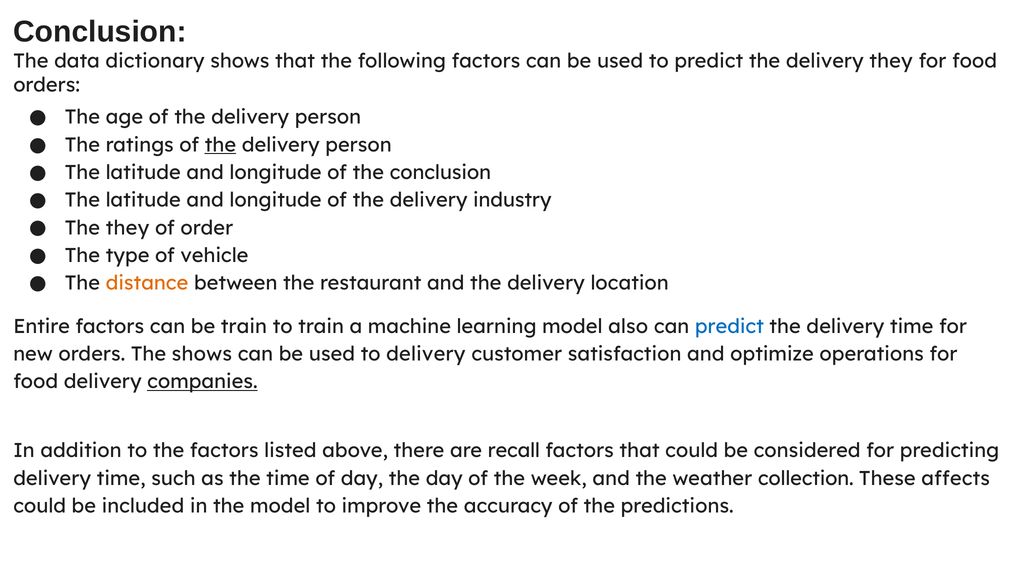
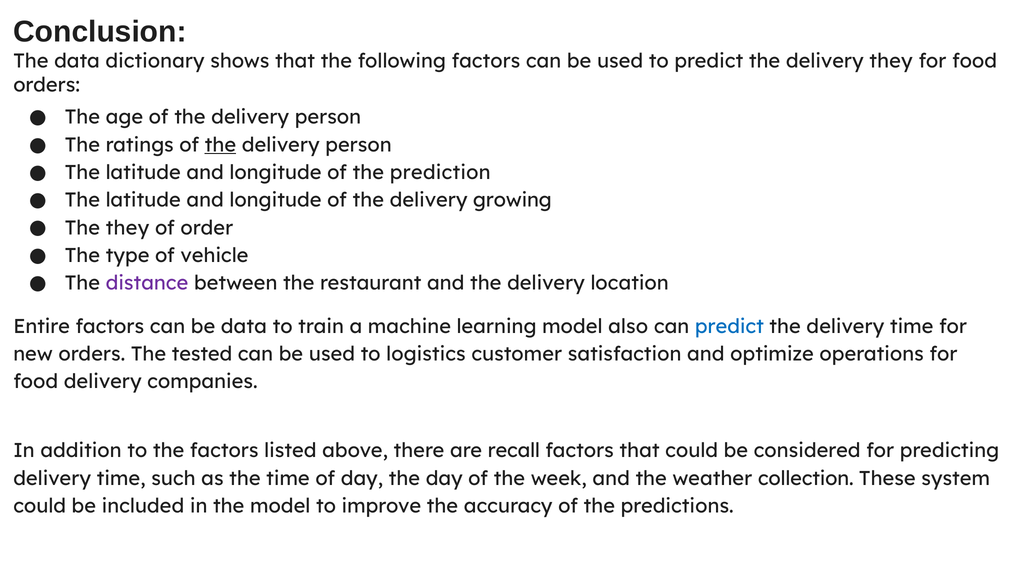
the conclusion: conclusion -> prediction
industry: industry -> growing
distance colour: orange -> purple
be train: train -> data
The shows: shows -> tested
to delivery: delivery -> logistics
companies underline: present -> none
affects: affects -> system
